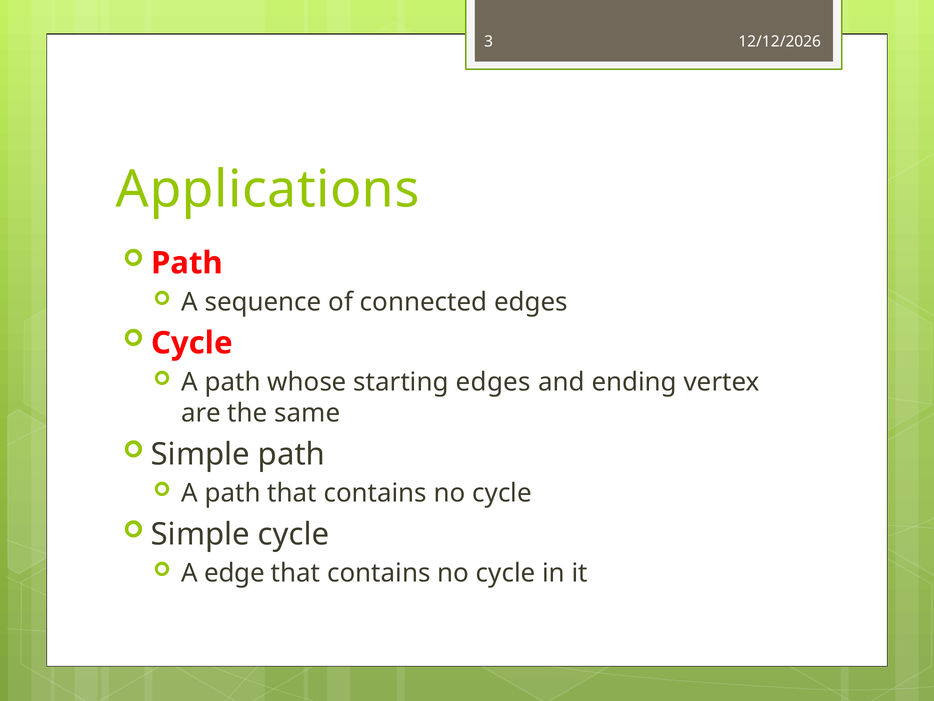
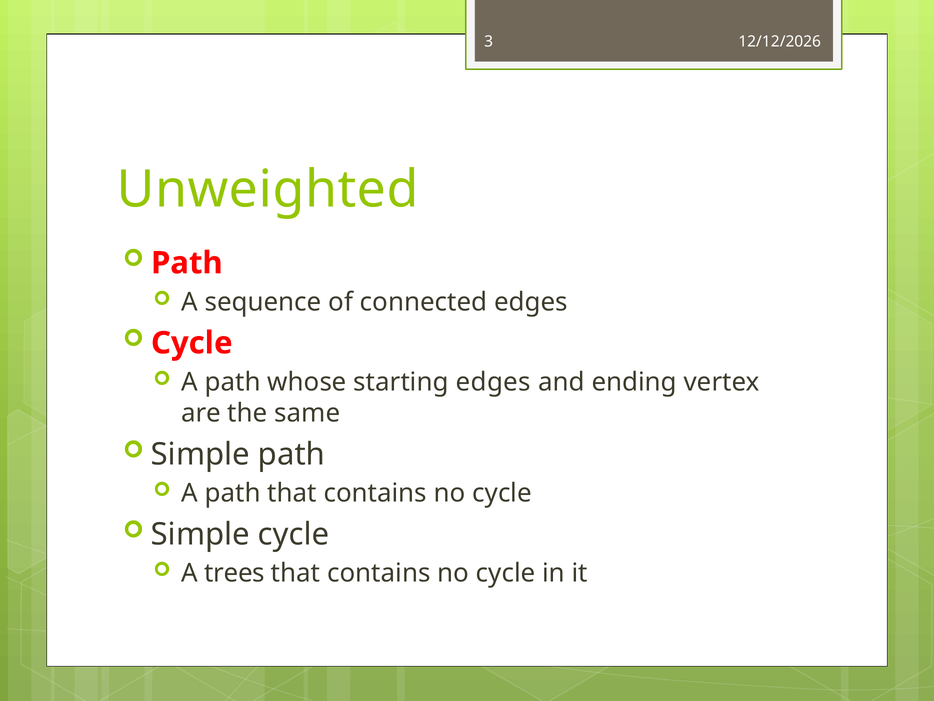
Applications: Applications -> Unweighted
edge: edge -> trees
